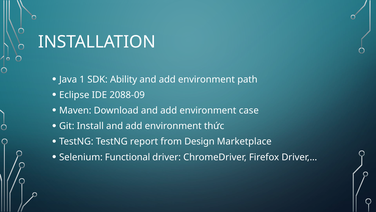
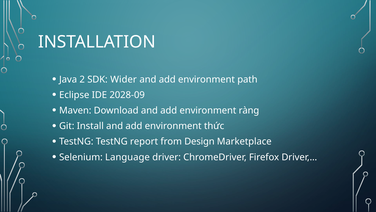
1: 1 -> 2
Ability: Ability -> Wider
2088-09: 2088-09 -> 2028-09
case: case -> ràng
Functional: Functional -> Language
